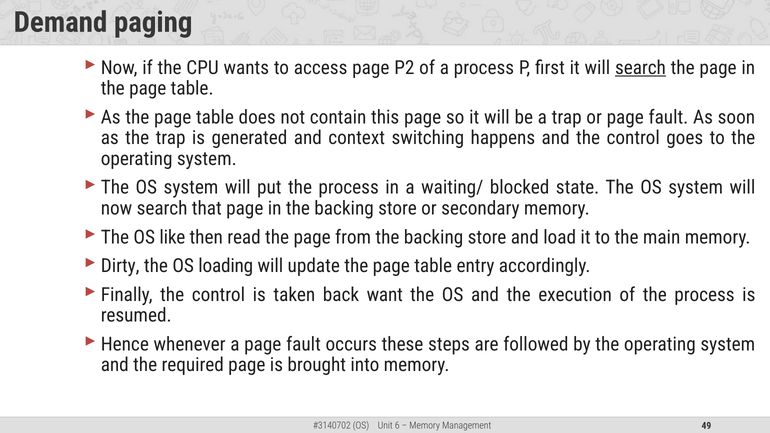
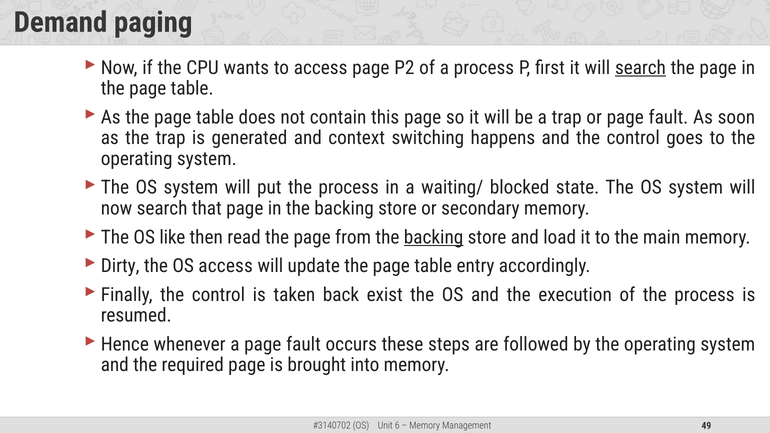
backing at (434, 237) underline: none -> present
OS loading: loading -> access
want: want -> exist
